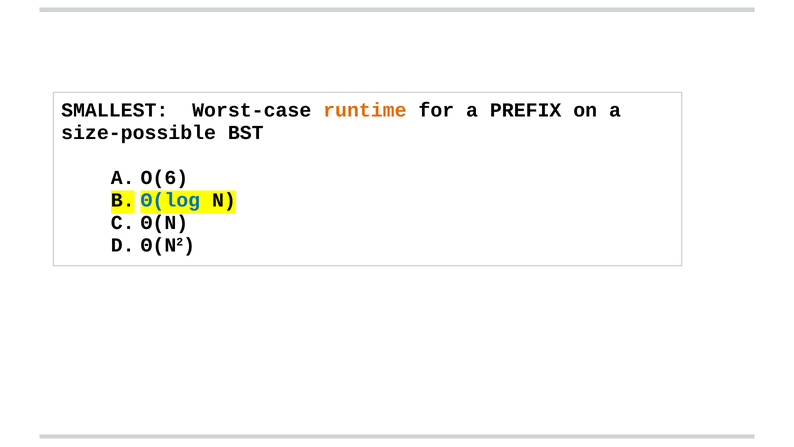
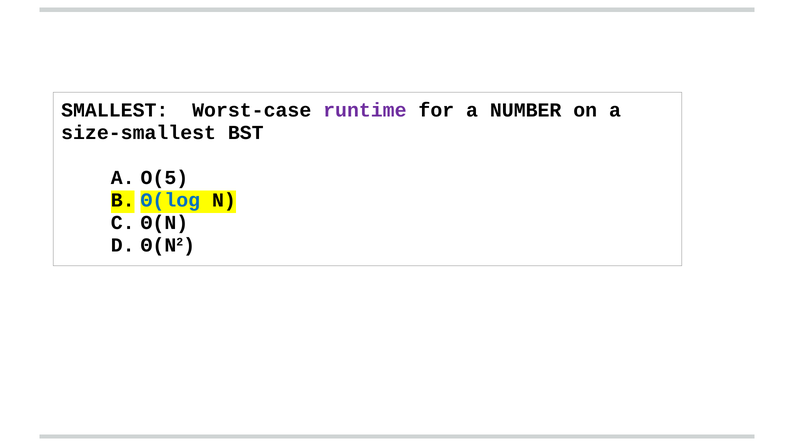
runtime colour: orange -> purple
PREFIX: PREFIX -> NUMBER
size-possible: size-possible -> size-smallest
O(6: O(6 -> O(5
